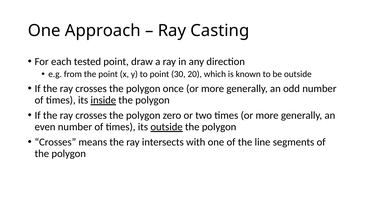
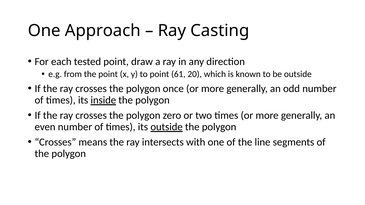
30: 30 -> 61
